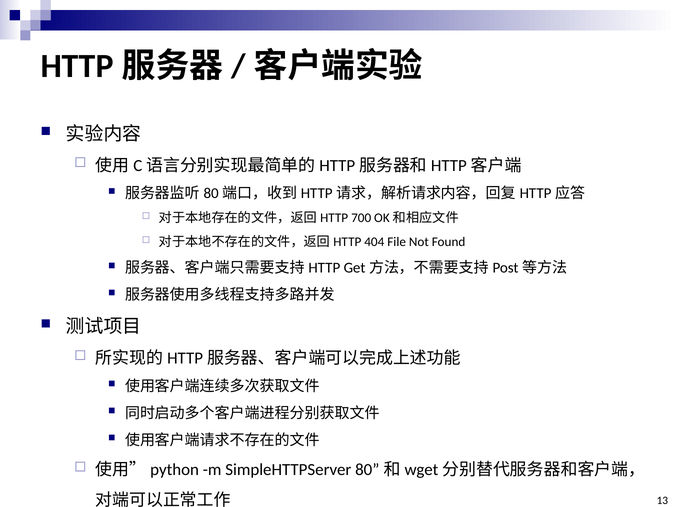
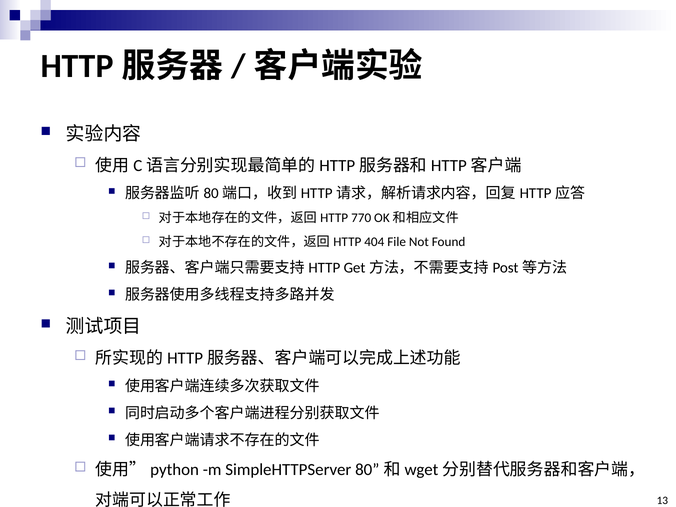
700: 700 -> 770
